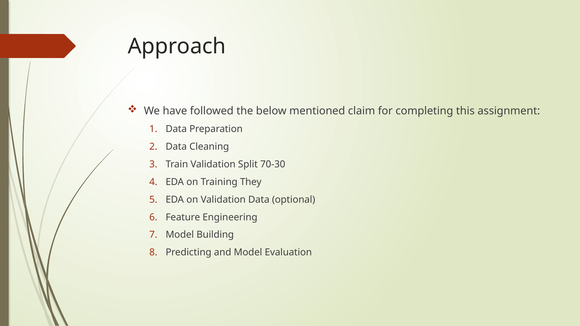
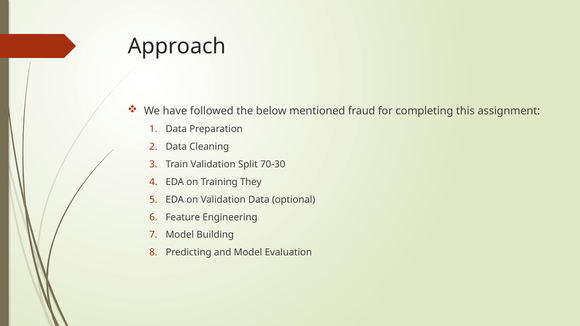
claim: claim -> fraud
